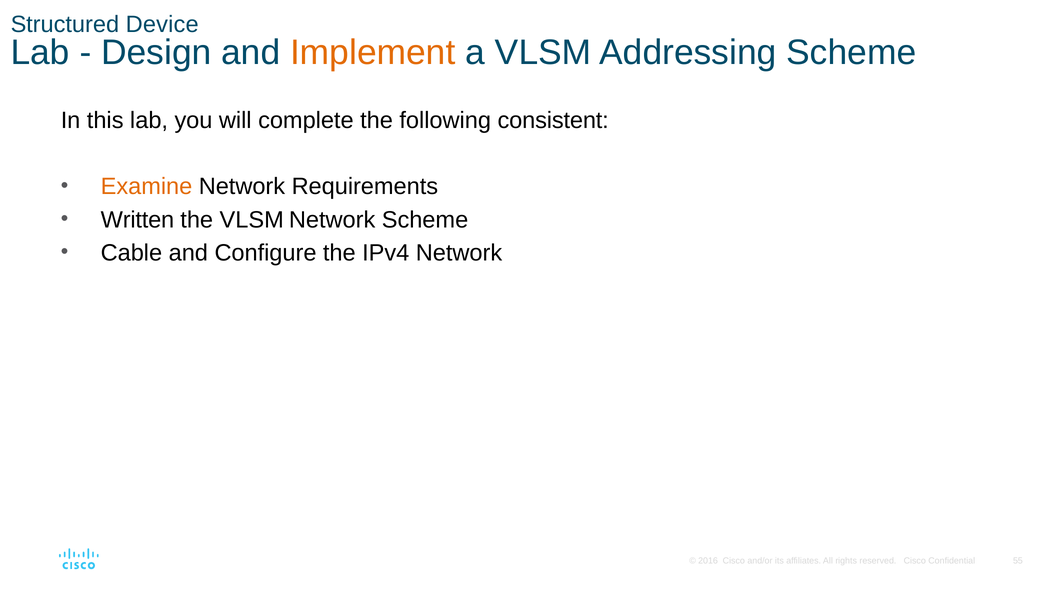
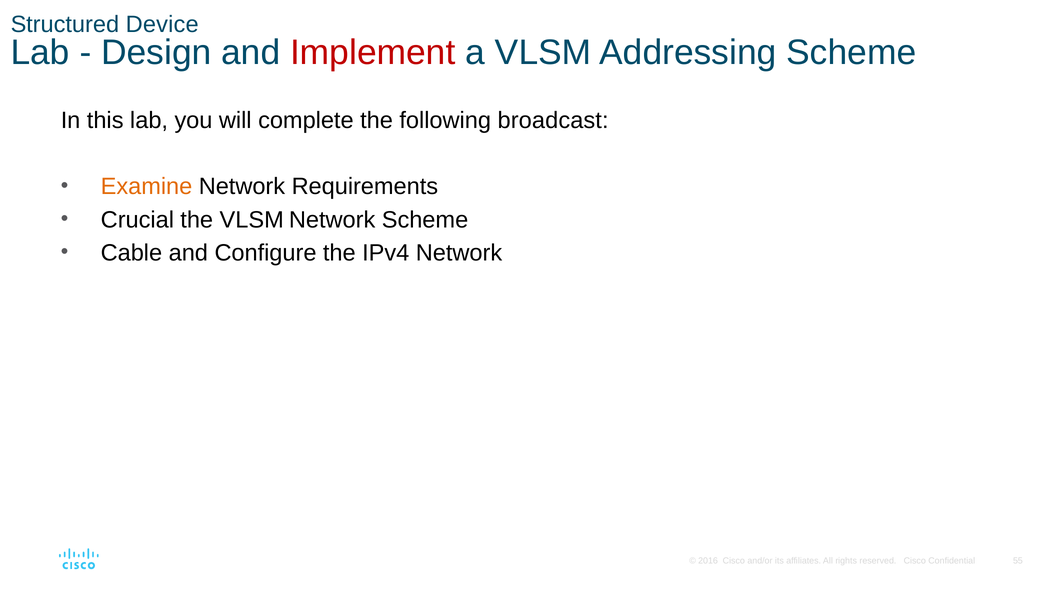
Implement colour: orange -> red
consistent: consistent -> broadcast
Written: Written -> Crucial
